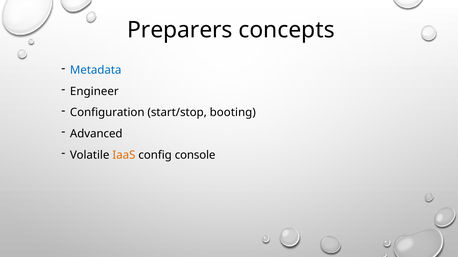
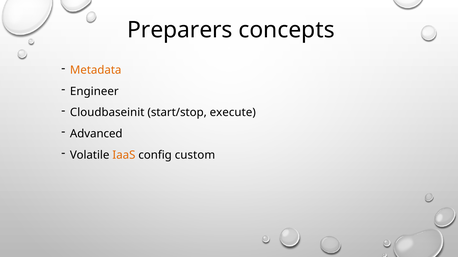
Metadata colour: blue -> orange
Configuration: Configuration -> Cloudbaseinit
booting: booting -> execute
console: console -> custom
